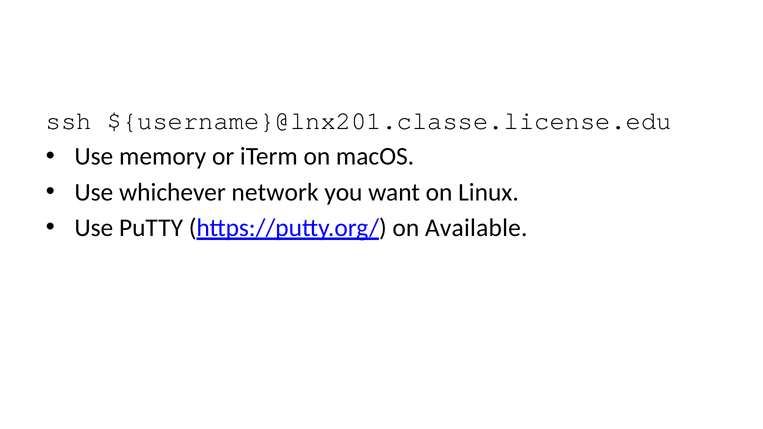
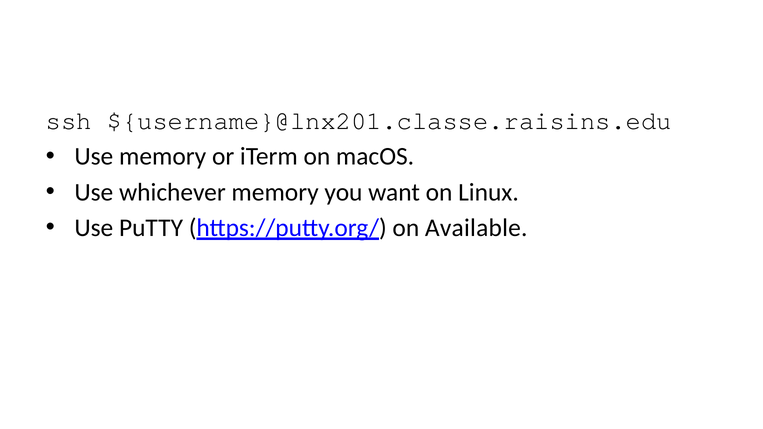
${username}@lnx201.classe.license.edu: ${username}@lnx201.classe.license.edu -> ${username}@lnx201.classe.raisins.edu
whichever network: network -> memory
